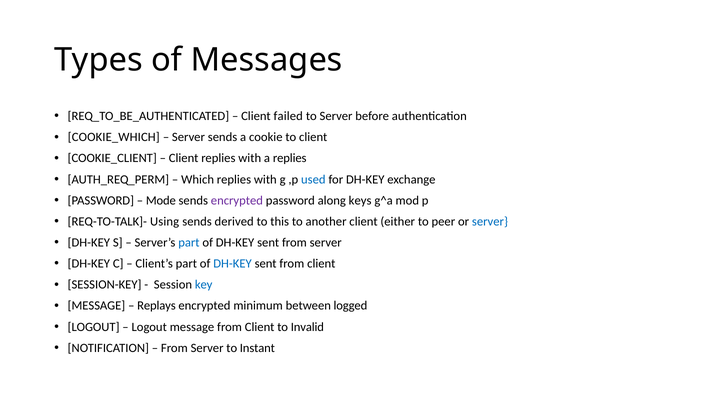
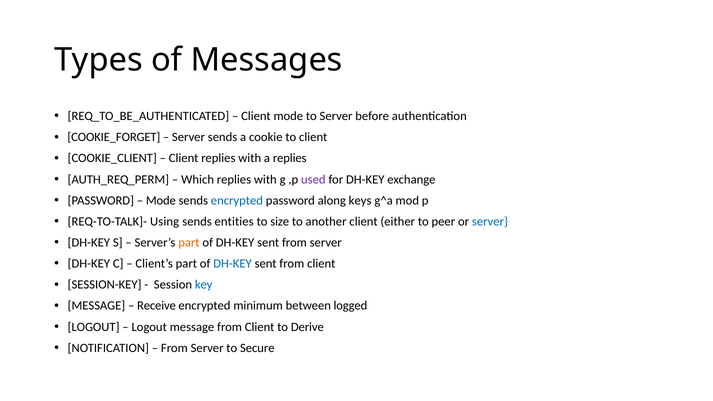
Client failed: failed -> mode
COOKIE_WHICH: COOKIE_WHICH -> COOKIE_FORGET
used colour: blue -> purple
encrypted at (237, 200) colour: purple -> blue
derived: derived -> entities
this: this -> size
part at (189, 243) colour: blue -> orange
Replays: Replays -> Receive
Invalid: Invalid -> Derive
Instant: Instant -> Secure
